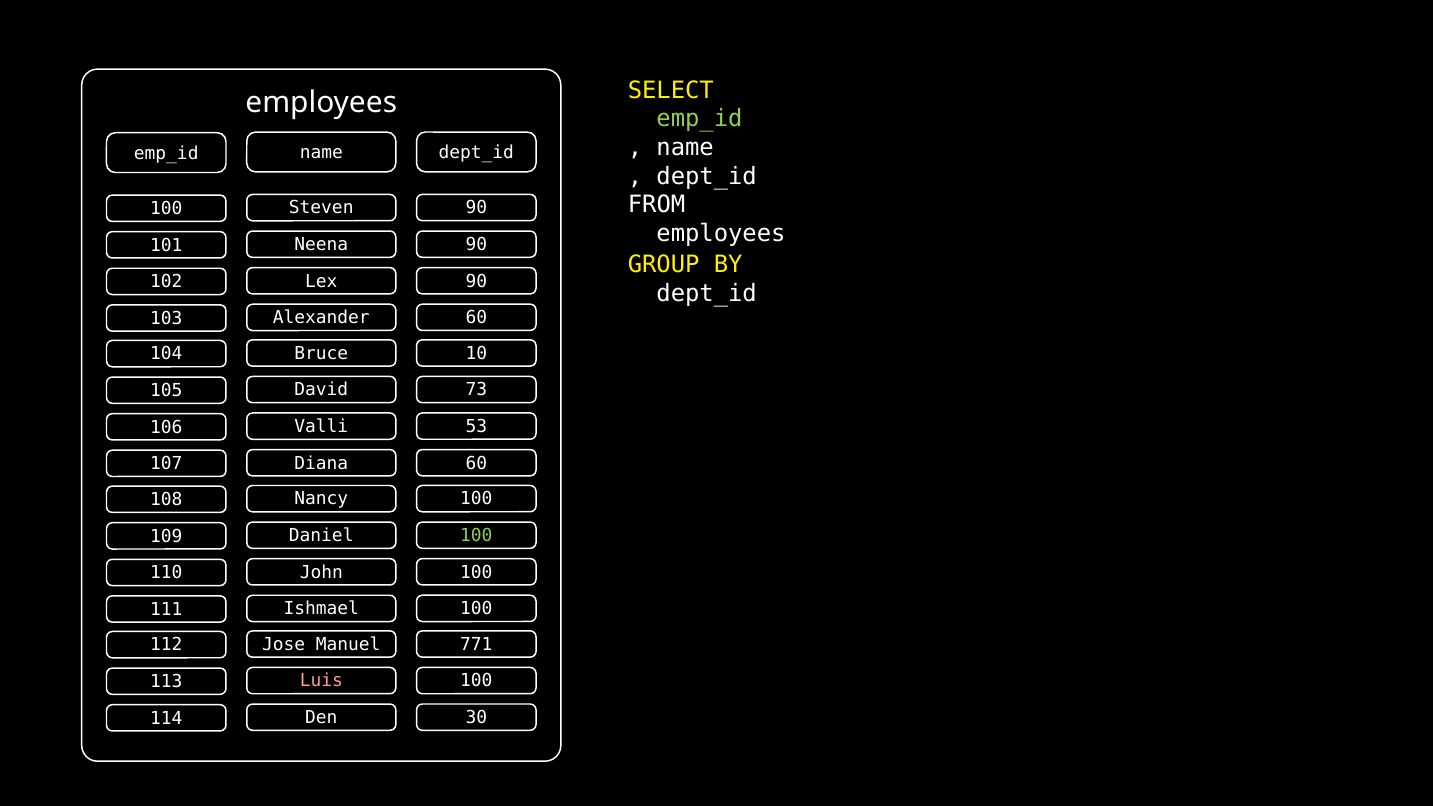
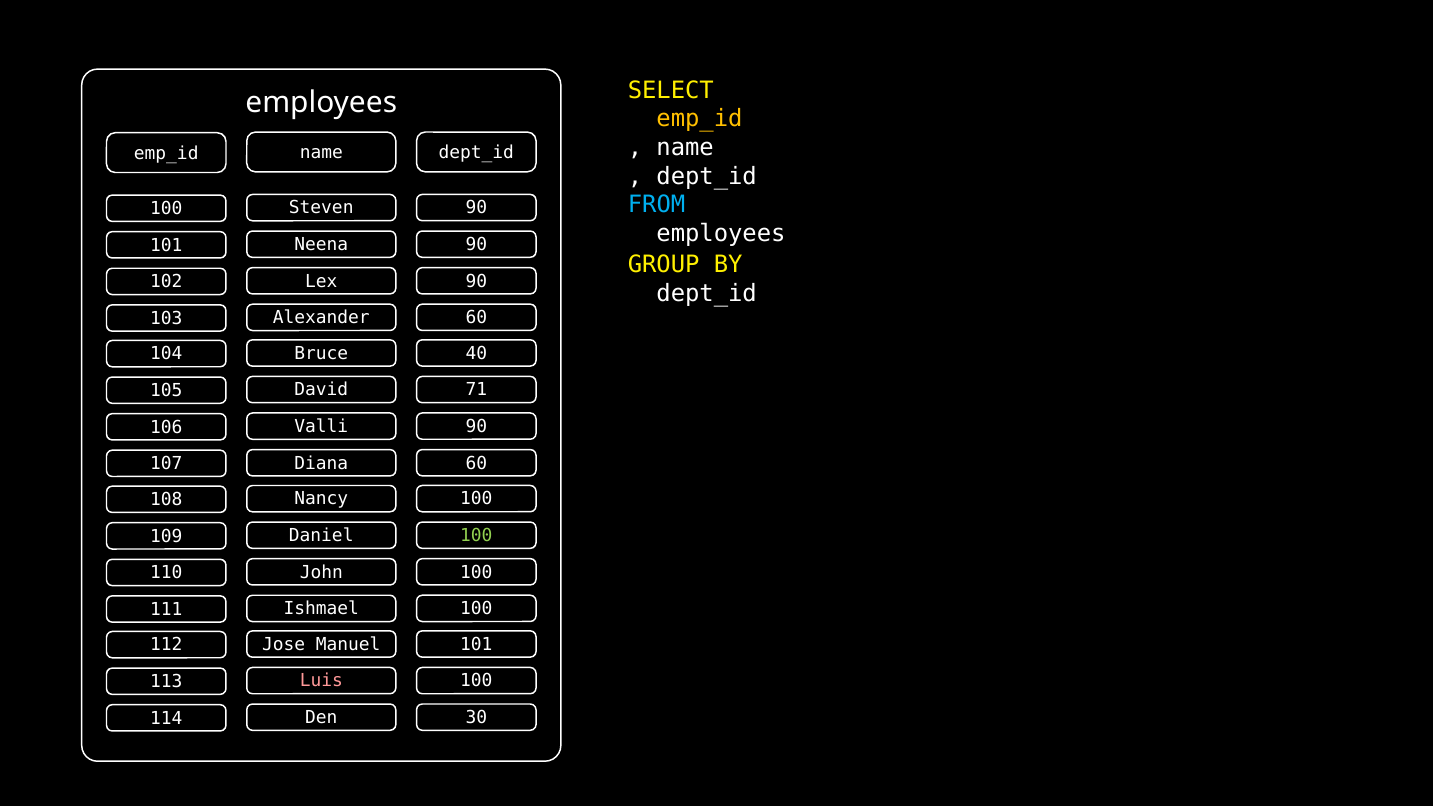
emp_id at (699, 119) colour: light green -> yellow
FROM colour: white -> light blue
10: 10 -> 40
73: 73 -> 71
106 53: 53 -> 90
112 771: 771 -> 101
